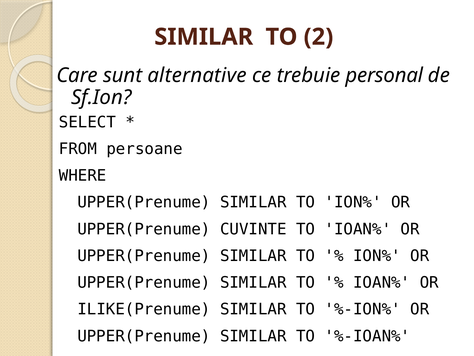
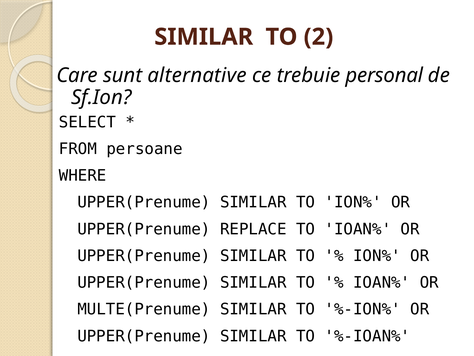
CUVINTE: CUVINTE -> REPLACE
ILIKE(Prenume: ILIKE(Prenume -> MULTE(Prenume
